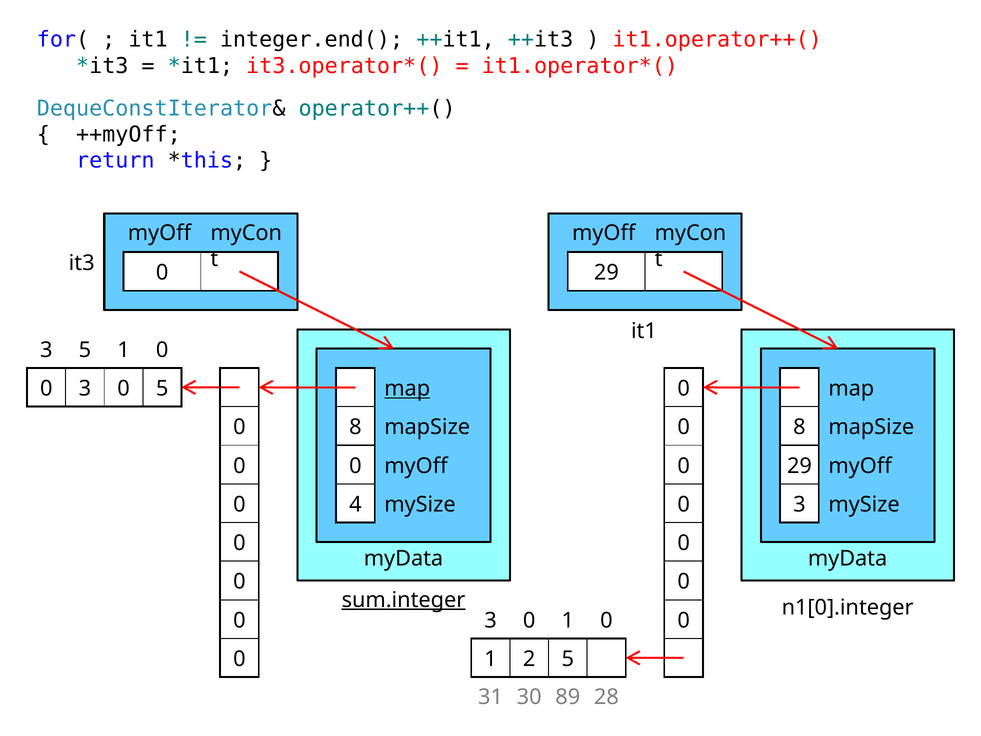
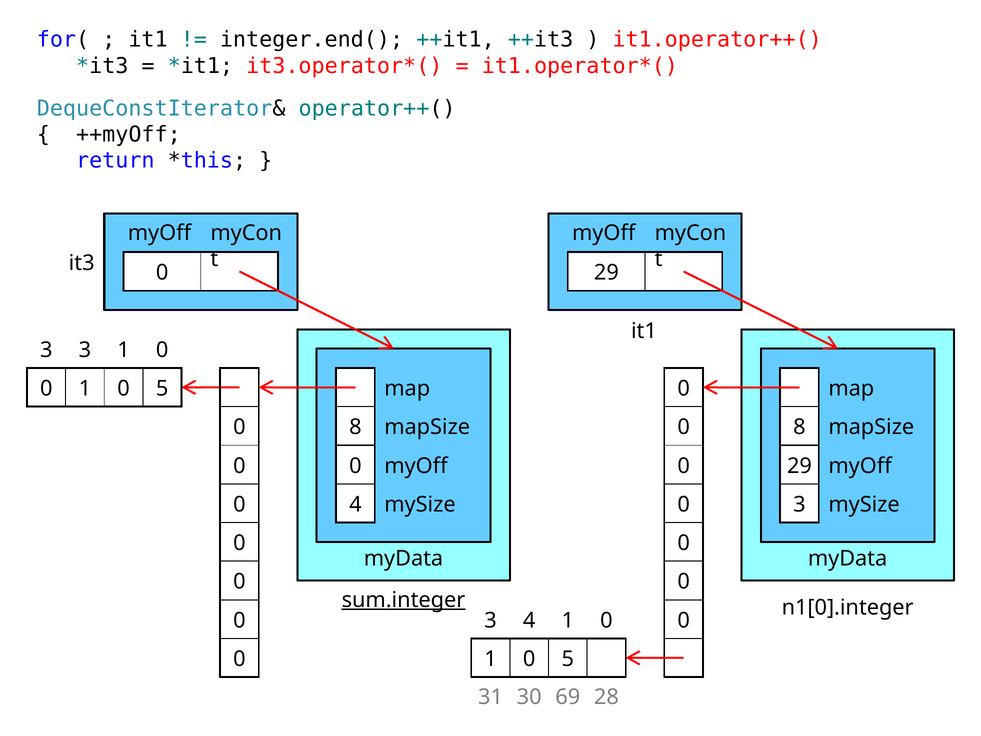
3 5: 5 -> 3
3 at (85, 388): 3 -> 1
map at (407, 388) underline: present -> none
0 at (529, 620): 0 -> 4
2 at (529, 659): 2 -> 0
89: 89 -> 69
